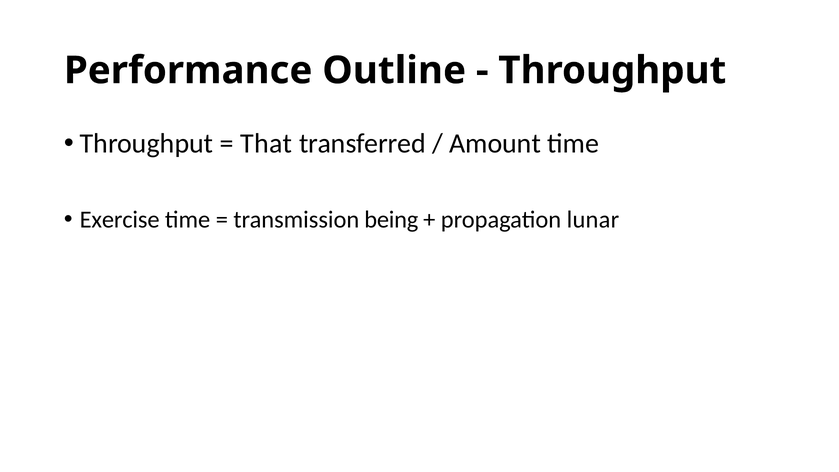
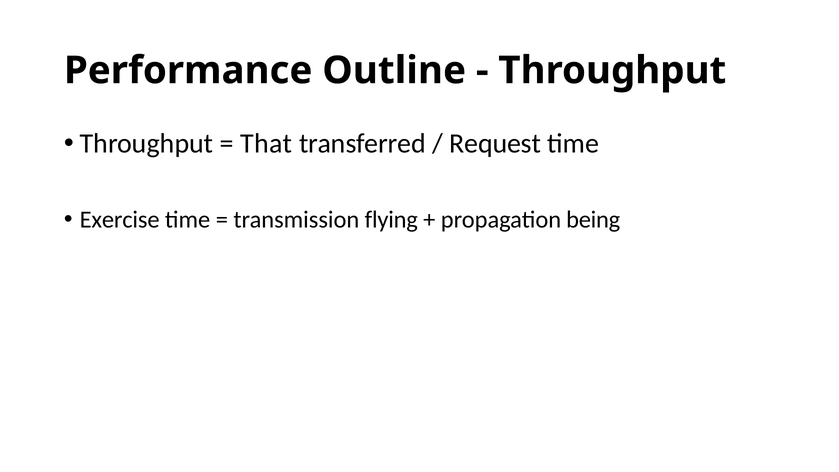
Amount: Amount -> Request
being: being -> flying
lunar: lunar -> being
